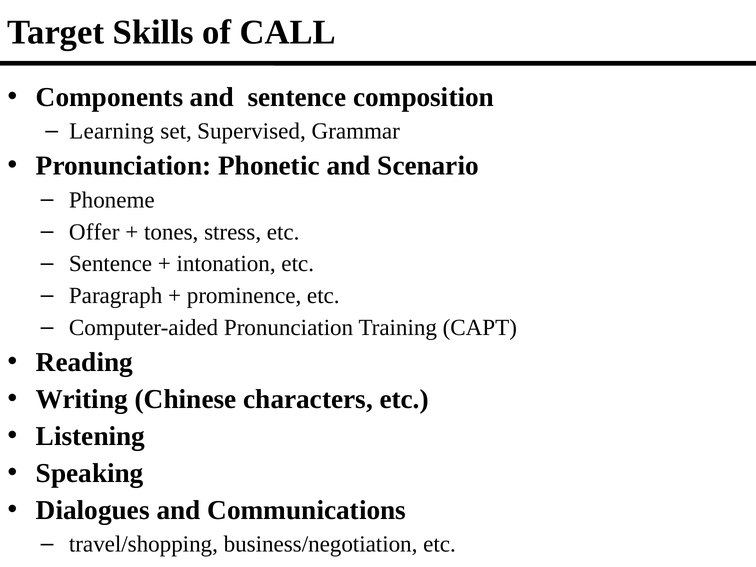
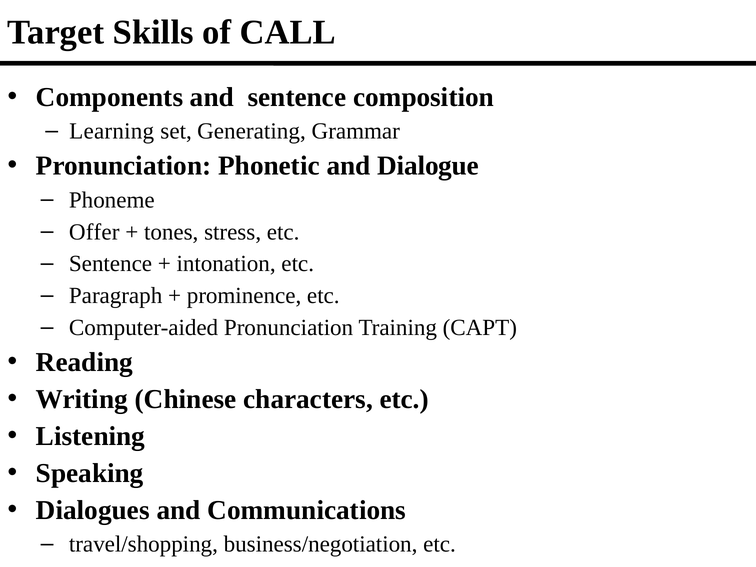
Supervised: Supervised -> Generating
Scenario: Scenario -> Dialogue
